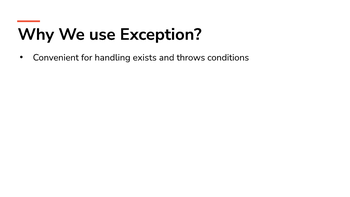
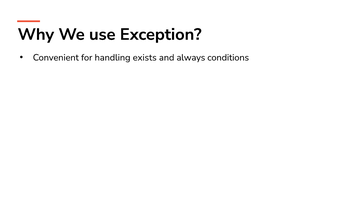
throws: throws -> always
